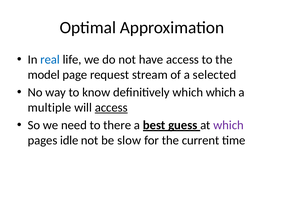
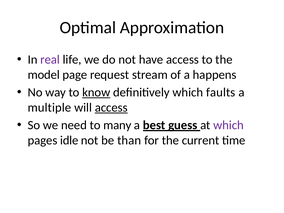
real colour: blue -> purple
selected: selected -> happens
know underline: none -> present
which which: which -> faults
there: there -> many
slow: slow -> than
